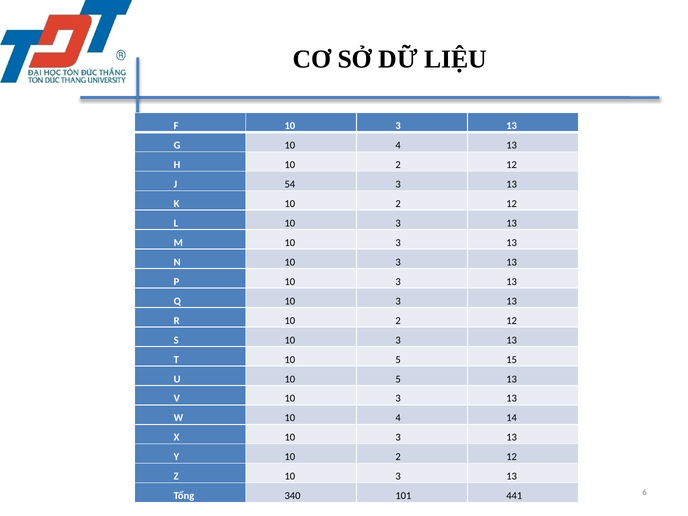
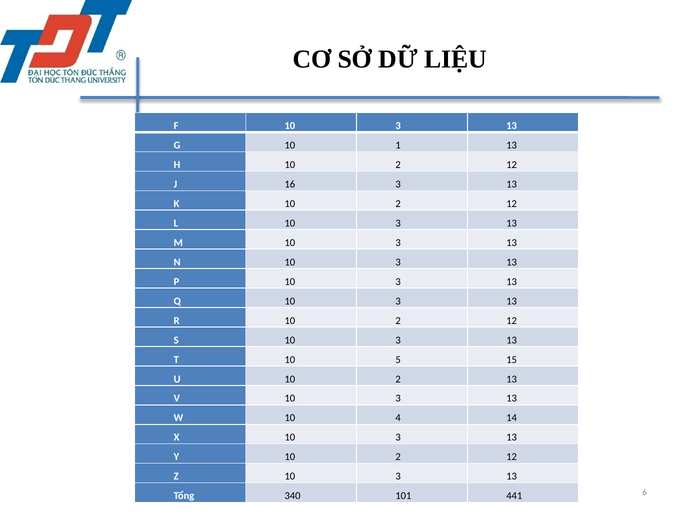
G 10 4: 4 -> 1
54: 54 -> 16
U 10 5: 5 -> 2
